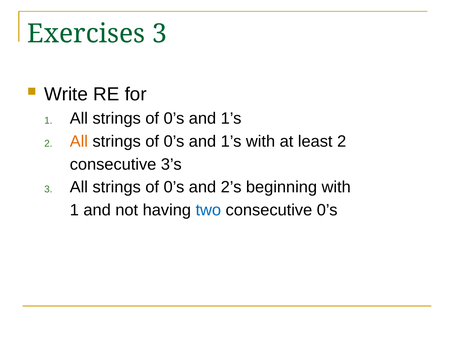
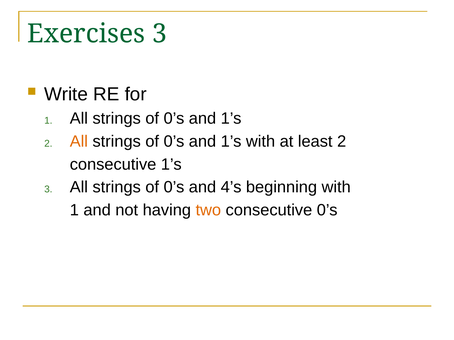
consecutive 3’s: 3’s -> 1’s
2’s: 2’s -> 4’s
two colour: blue -> orange
